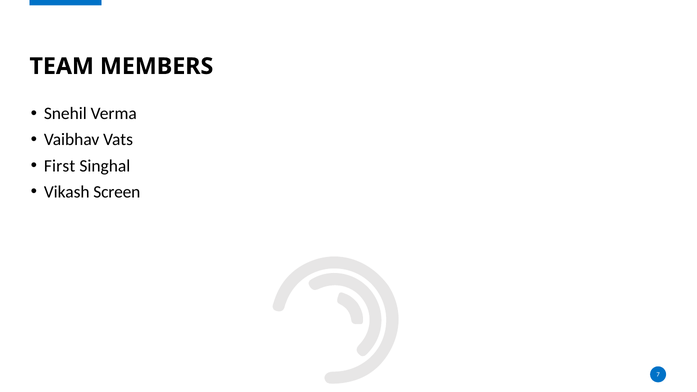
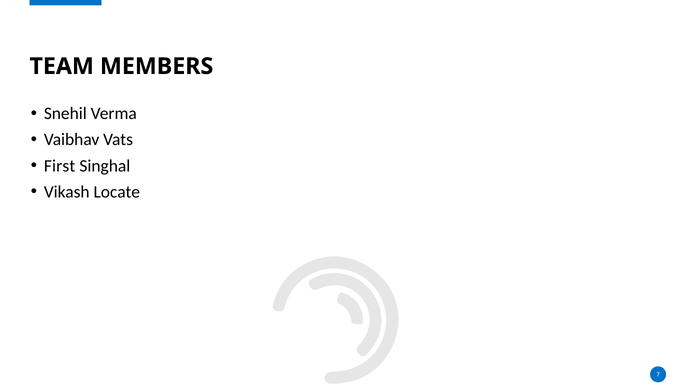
Screen: Screen -> Locate
